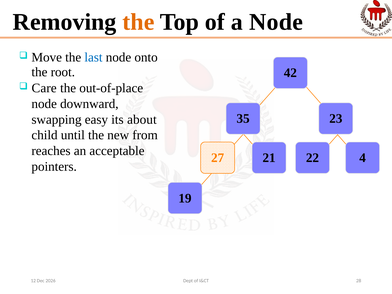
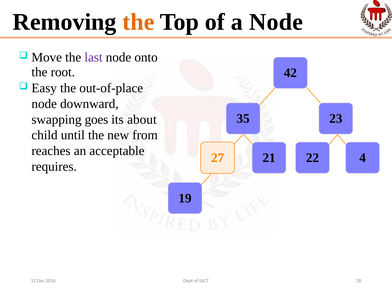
last colour: blue -> purple
Care: Care -> Easy
easy: easy -> goes
pointers: pointers -> requires
